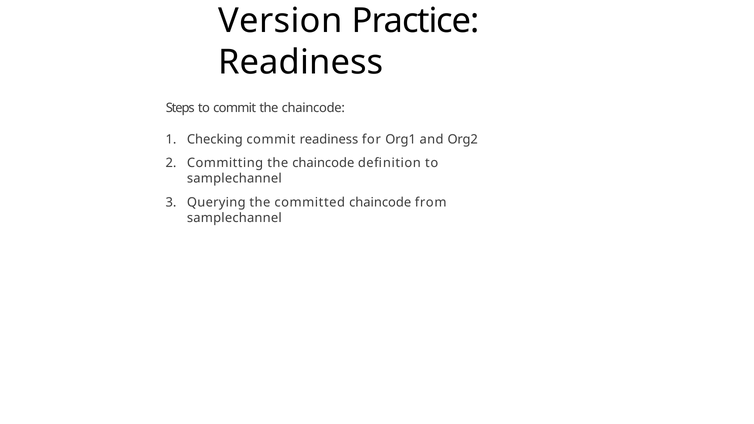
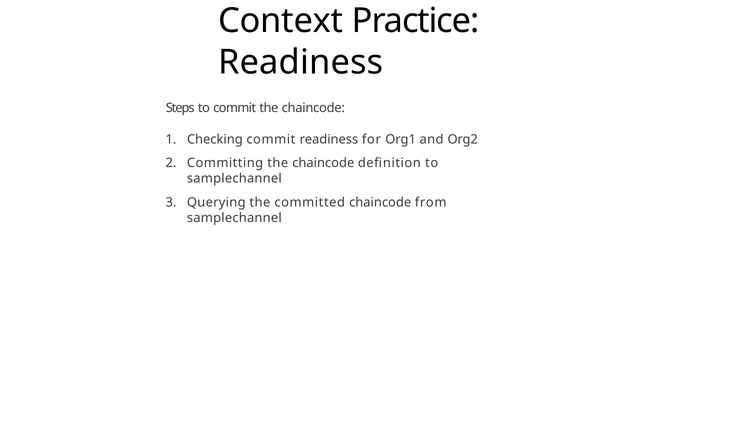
Version: Version -> Context
